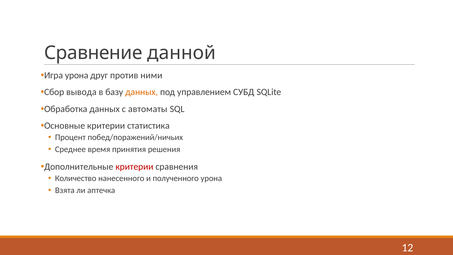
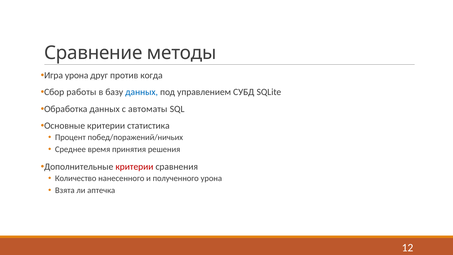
данной: данной -> методы
ними: ними -> когда
вывода: вывода -> работы
данных at (142, 92) colour: orange -> blue
